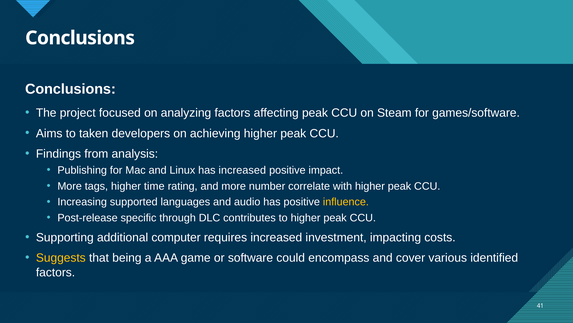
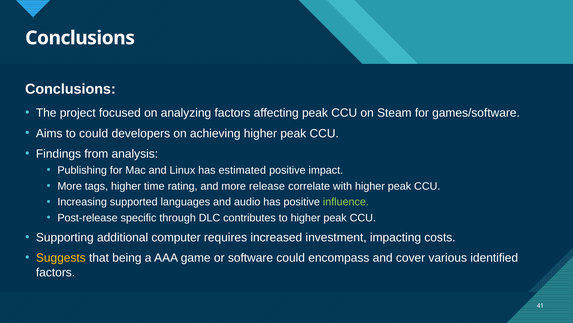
to taken: taken -> could
has increased: increased -> estimated
number: number -> release
influence colour: yellow -> light green
